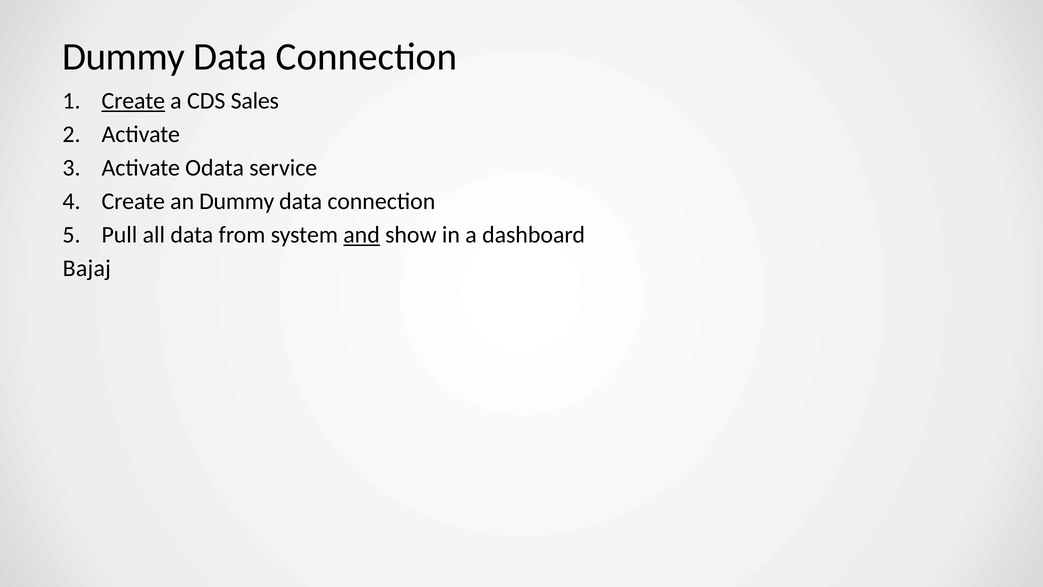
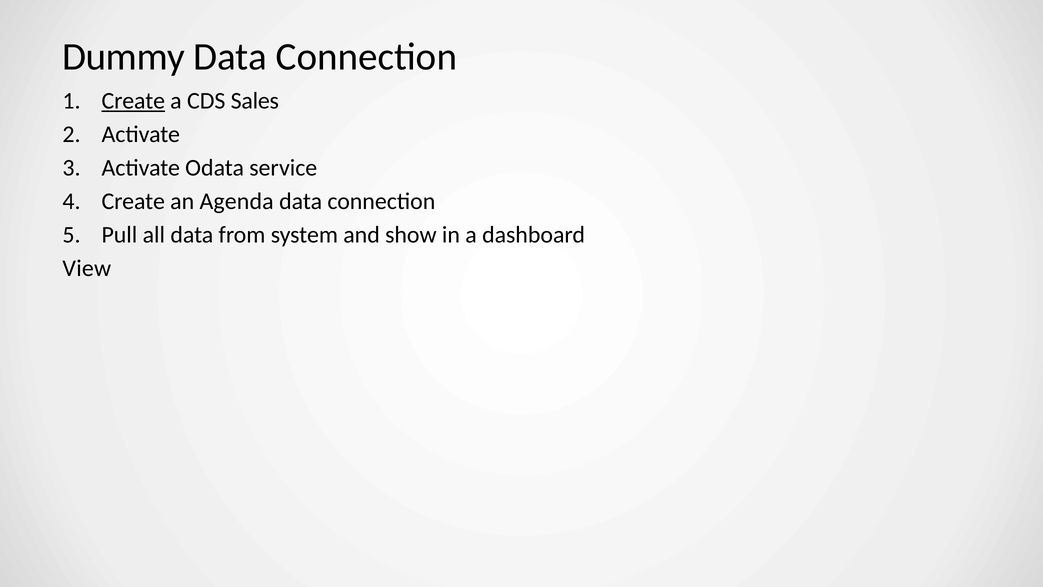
an Dummy: Dummy -> Agenda
and underline: present -> none
Bajaj: Bajaj -> View
